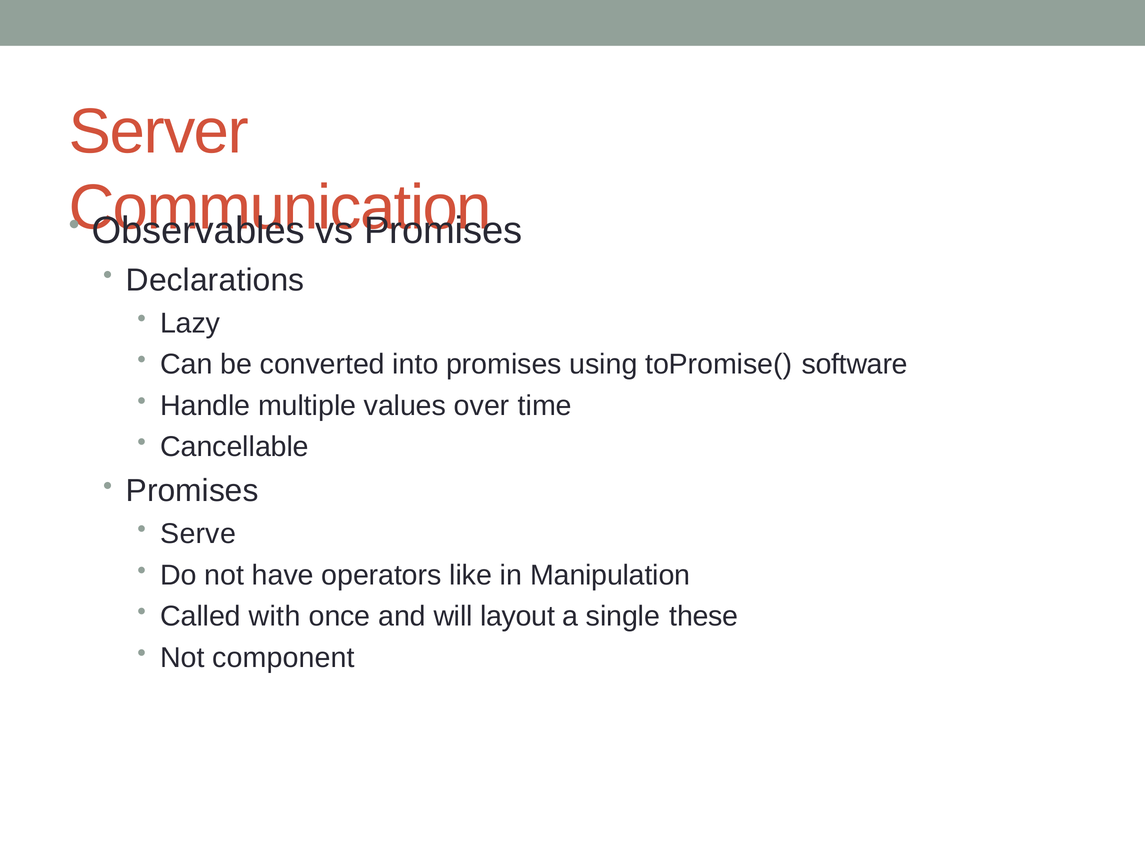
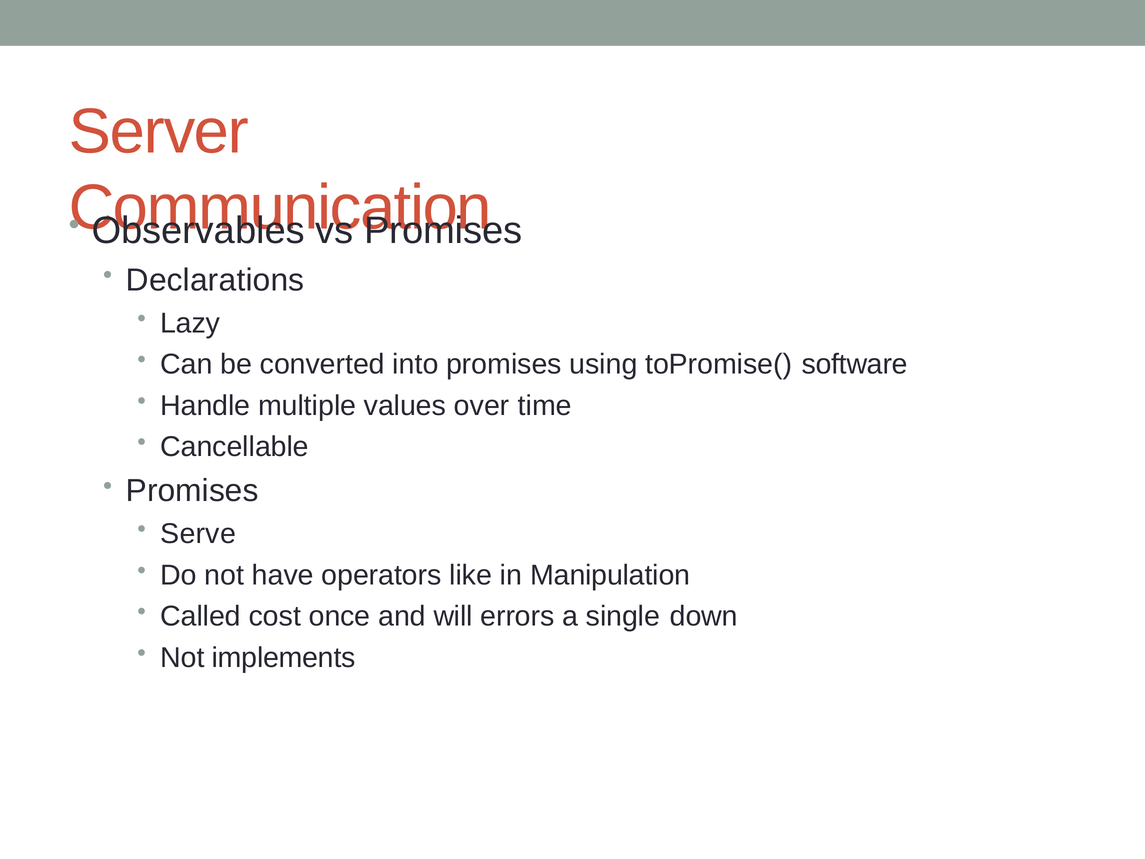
with: with -> cost
layout: layout -> errors
these: these -> down
component: component -> implements
